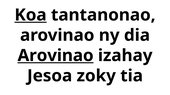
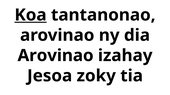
Arovinao at (56, 56) underline: present -> none
